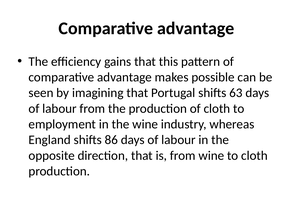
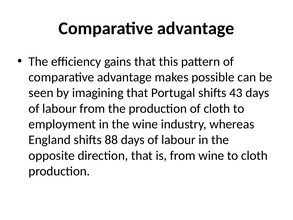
63: 63 -> 43
86: 86 -> 88
